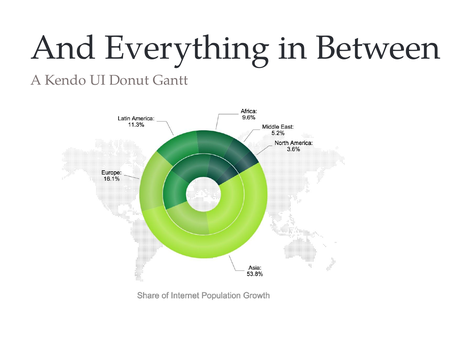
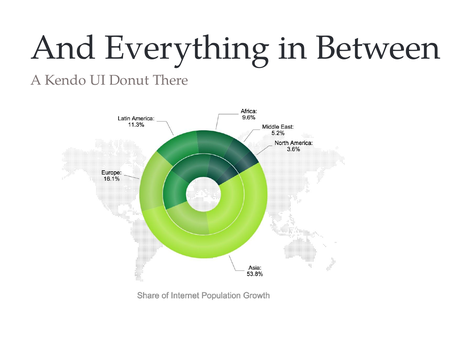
Gantt: Gantt -> There
